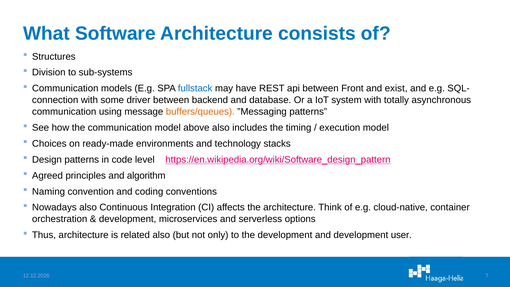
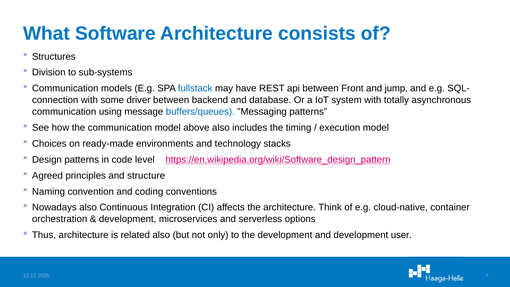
exist: exist -> jump
buffers/queues colour: orange -> blue
algorithm: algorithm -> structure
